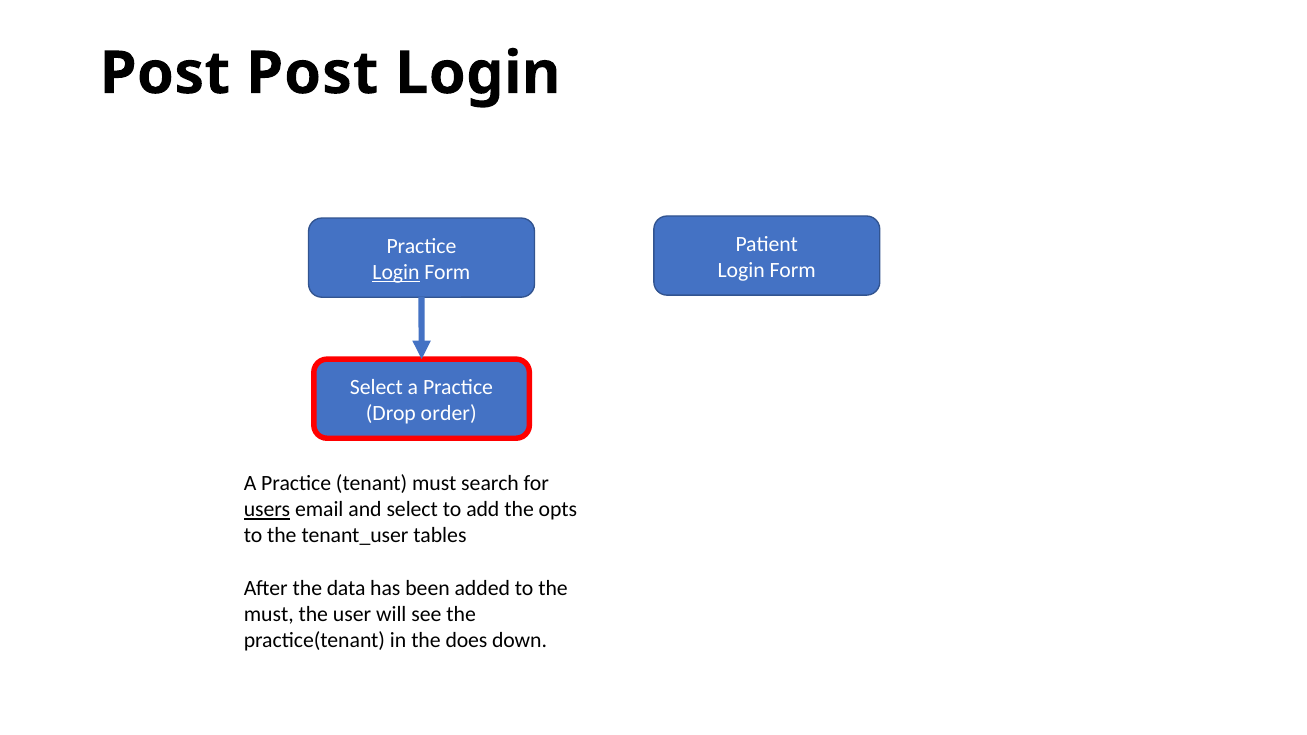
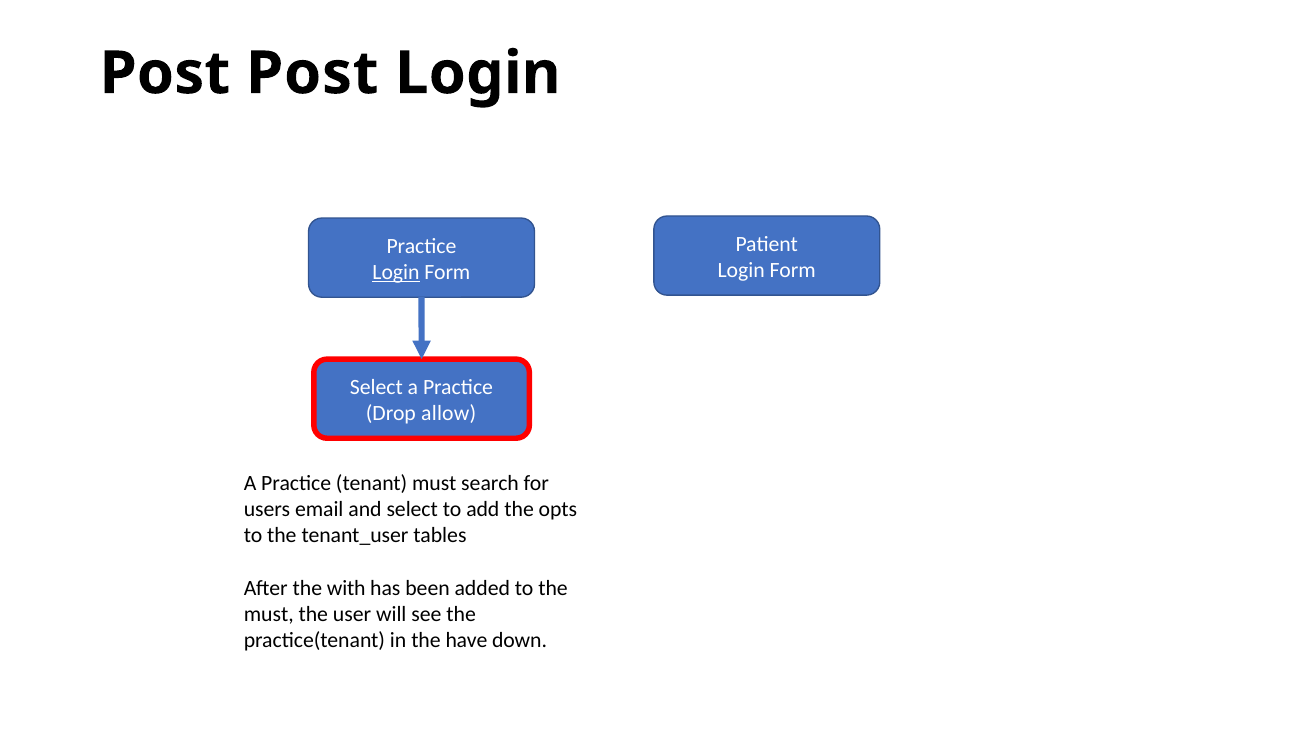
order: order -> allow
users underline: present -> none
data: data -> with
does: does -> have
